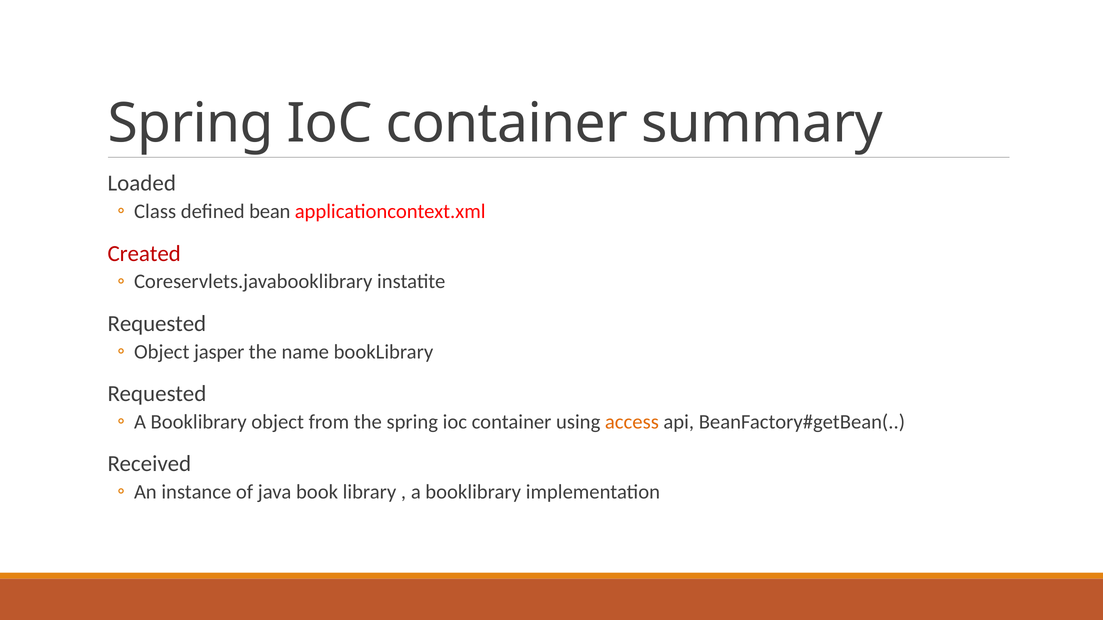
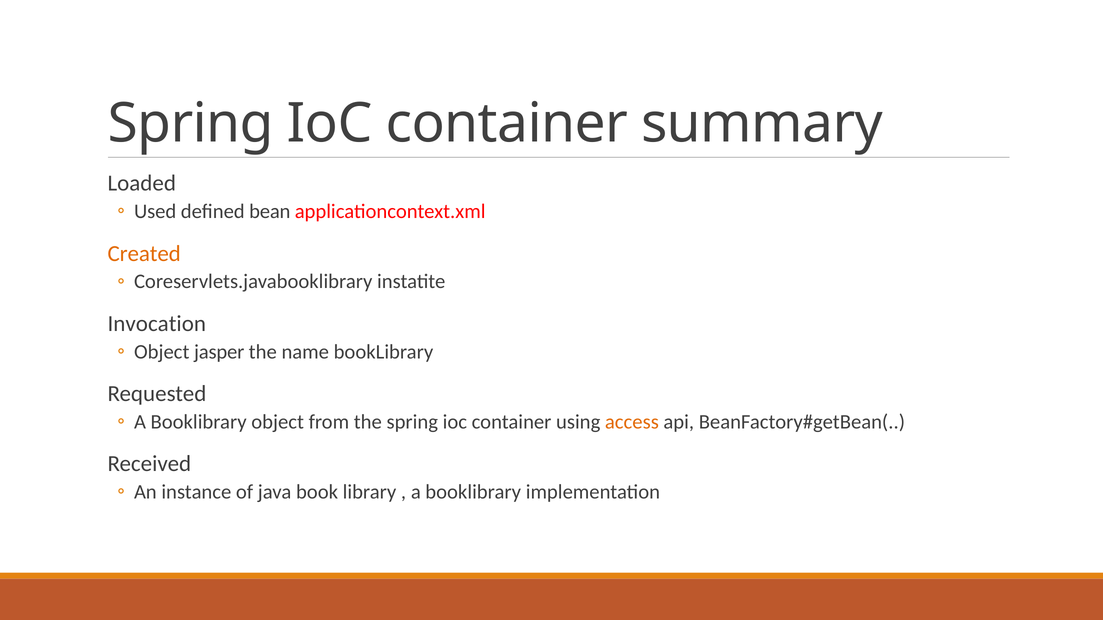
Class: Class -> Used
Created colour: red -> orange
Requested at (157, 324): Requested -> Invocation
